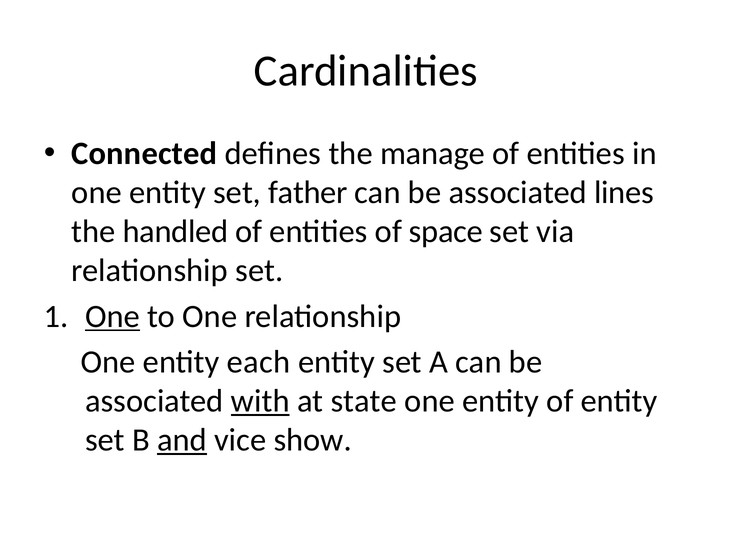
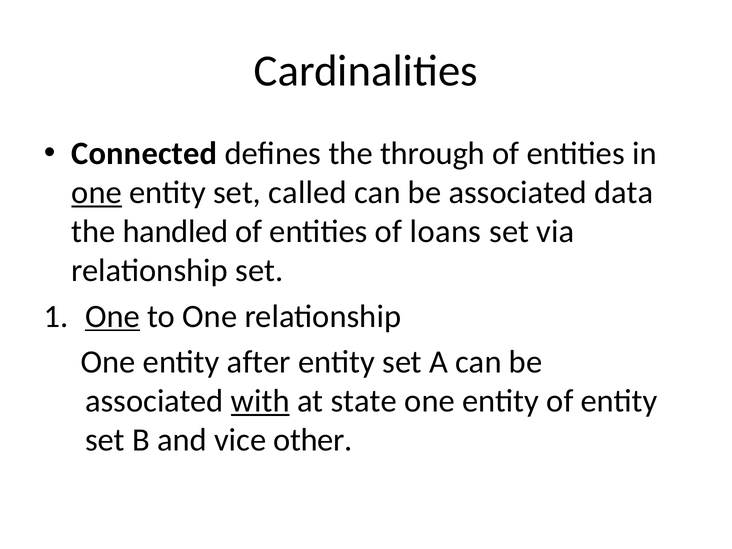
manage: manage -> through
one at (97, 193) underline: none -> present
father: father -> called
lines: lines -> data
space: space -> loans
each: each -> after
and underline: present -> none
show: show -> other
